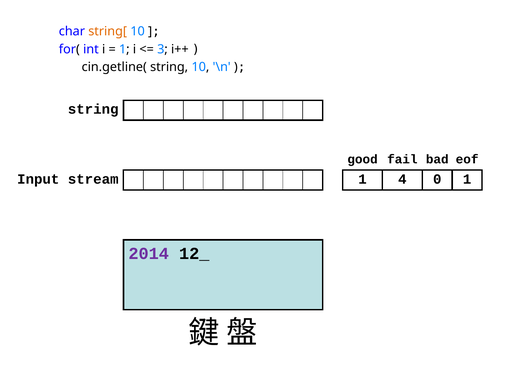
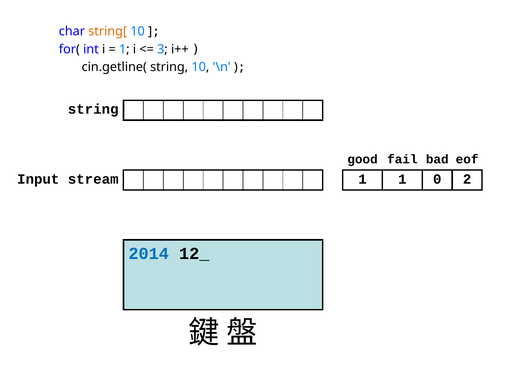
1 4: 4 -> 1
0 1: 1 -> 2
2014 colour: purple -> blue
